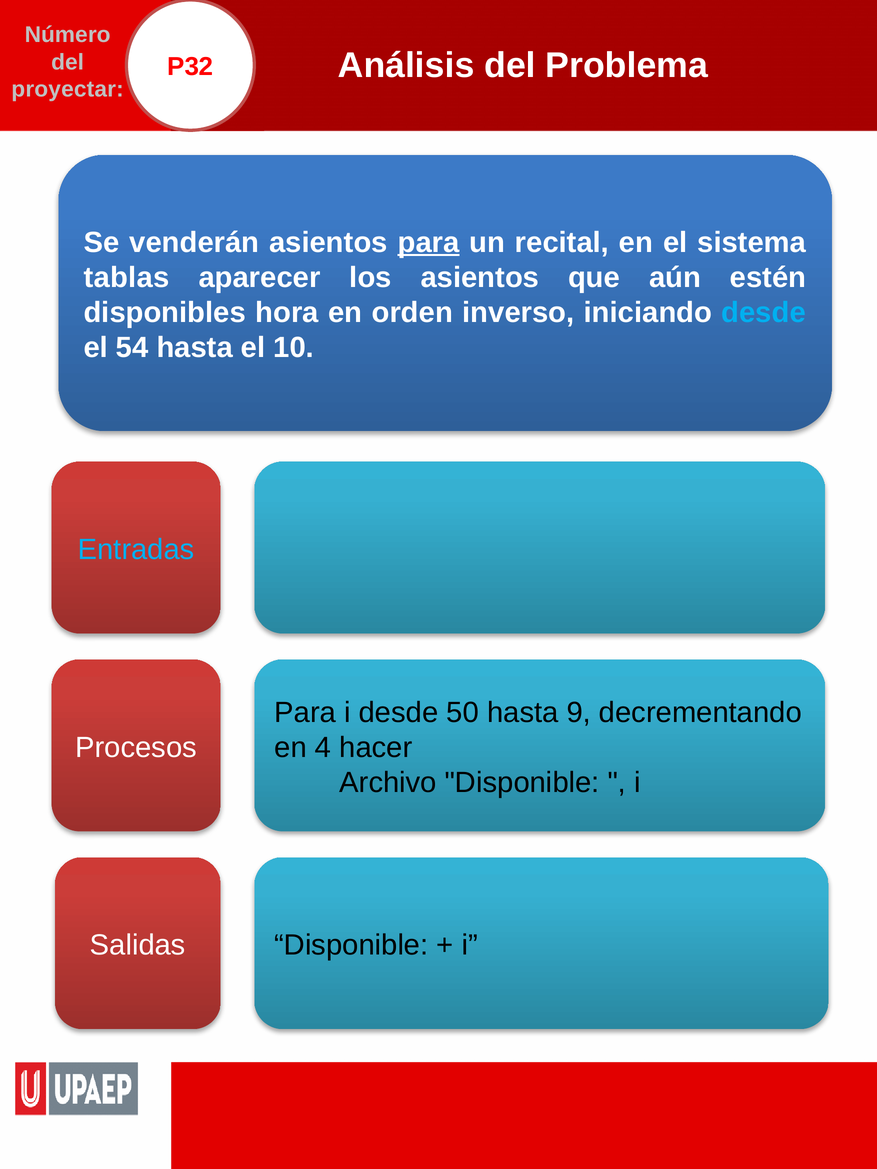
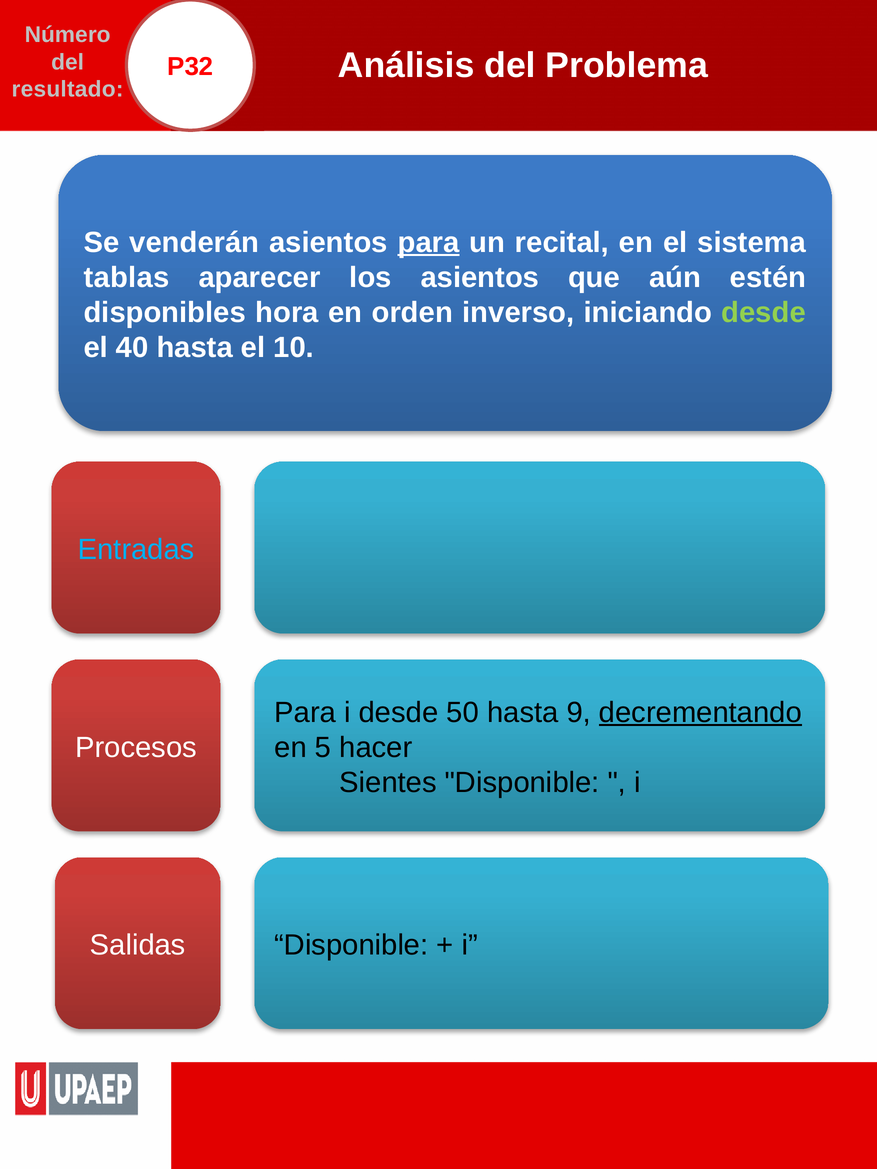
proyectar: proyectar -> resultado
desde at (764, 313) colour: light blue -> light green
54: 54 -> 40
decrementando underline: none -> present
4: 4 -> 5
Archivo: Archivo -> Sientes
